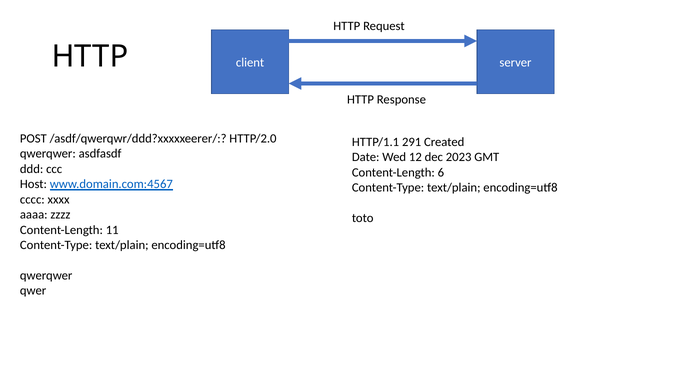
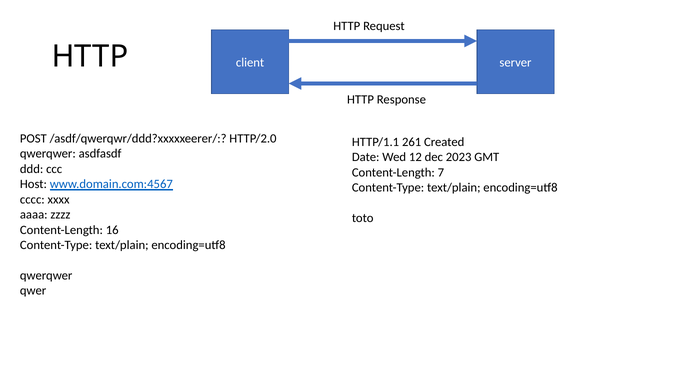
291: 291 -> 261
6: 6 -> 7
11: 11 -> 16
